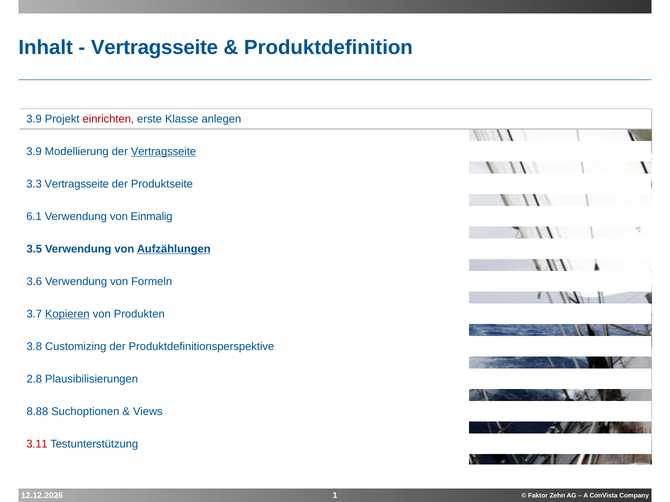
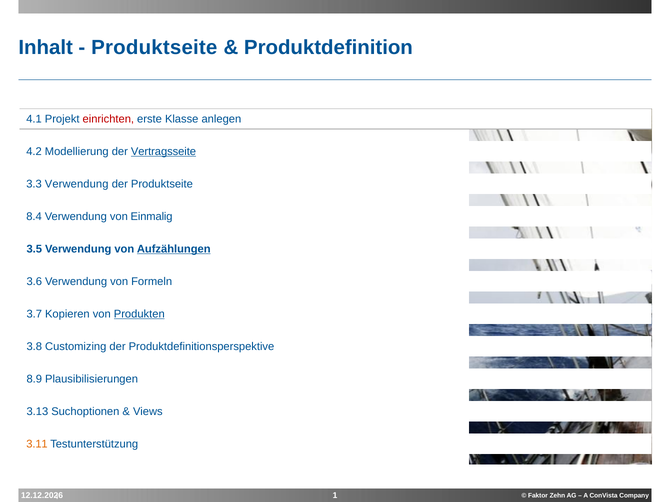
Vertragsseite at (155, 47): Vertragsseite -> Produktseite
3.9 at (34, 119): 3.9 -> 4.1
3.9 at (34, 152): 3.9 -> 4.2
3.3 Vertragsseite: Vertragsseite -> Verwendung
6.1: 6.1 -> 8.4
Kopieren underline: present -> none
Produkten underline: none -> present
2.8: 2.8 -> 8.9
8.88: 8.88 -> 3.13
3.11 colour: red -> orange
